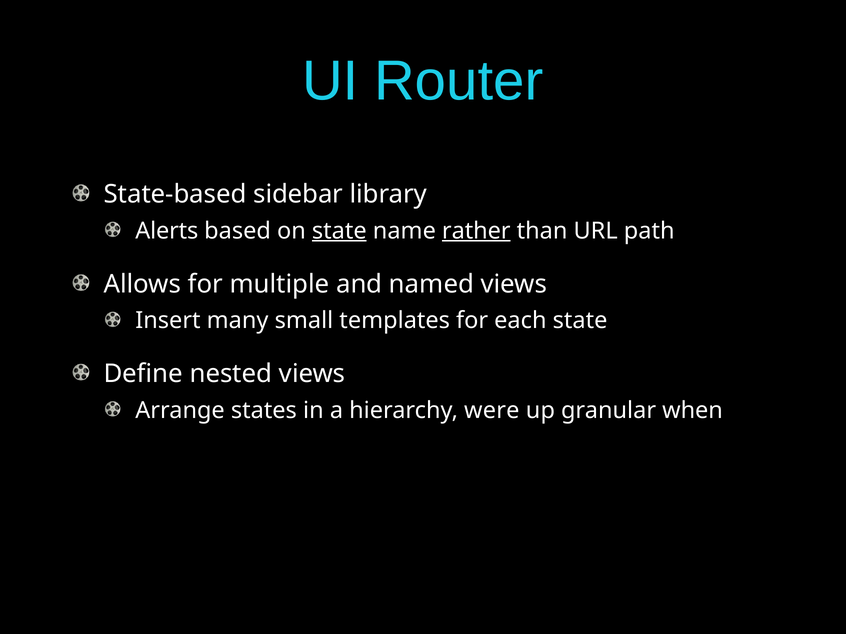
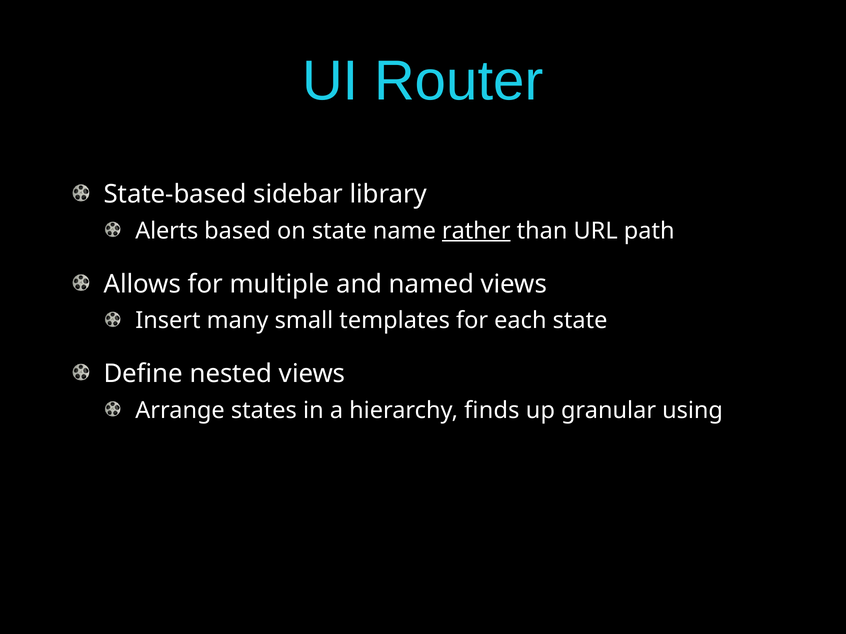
state at (339, 231) underline: present -> none
were: were -> finds
when: when -> using
